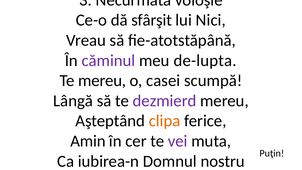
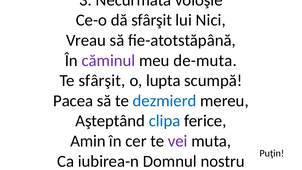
de-lupta: de-lupta -> de-muta
Te mereu: mereu -> sfârşit
casei: casei -> lupta
Lângă: Lângă -> Pacea
dezmierd colour: purple -> blue
clipa colour: orange -> blue
